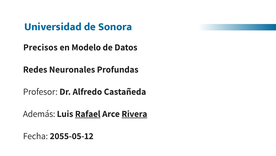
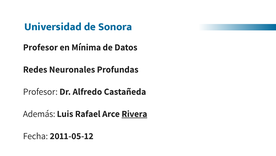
Precisos at (40, 47): Precisos -> Profesor
Modelo: Modelo -> Mínima
Rafael underline: present -> none
2055-05-12: 2055-05-12 -> 2011-05-12
